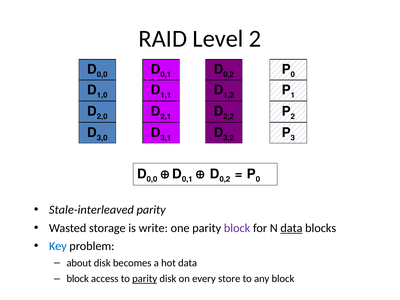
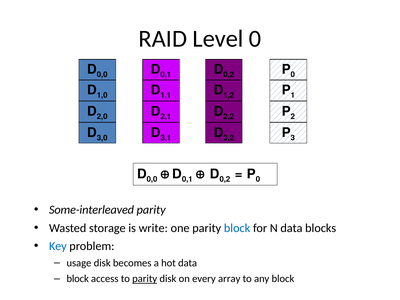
Level 2: 2 -> 0
Stale-interleaved: Stale-interleaved -> Some-interleaved
block at (237, 228) colour: purple -> blue
data at (291, 228) underline: present -> none
about: about -> usage
store: store -> array
